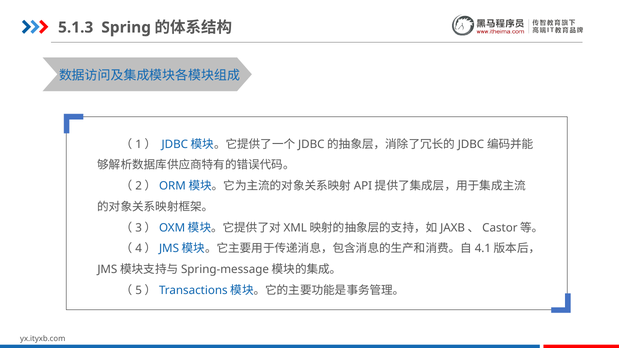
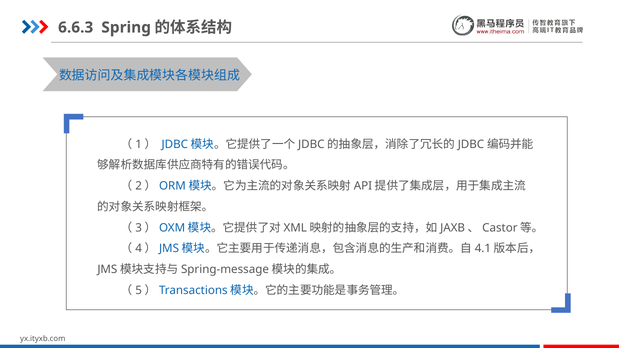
5.1.3: 5.1.3 -> 6.6.3
